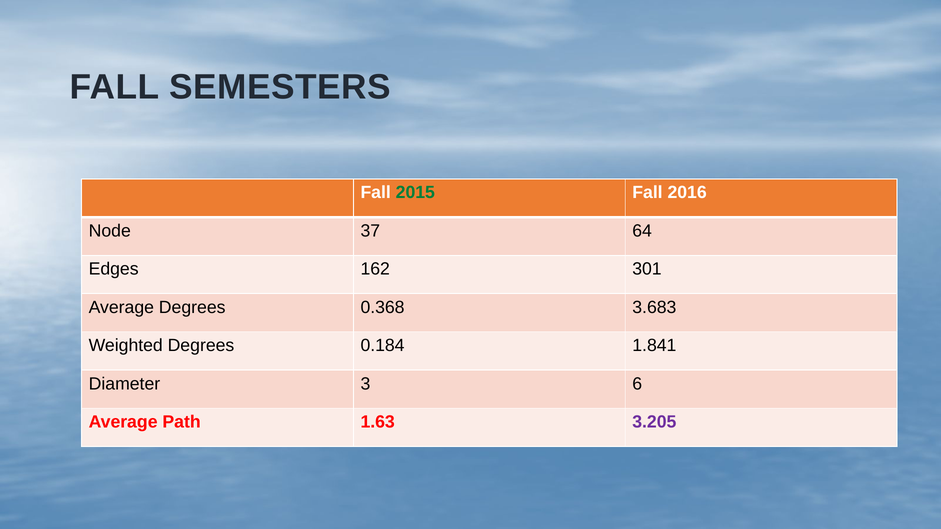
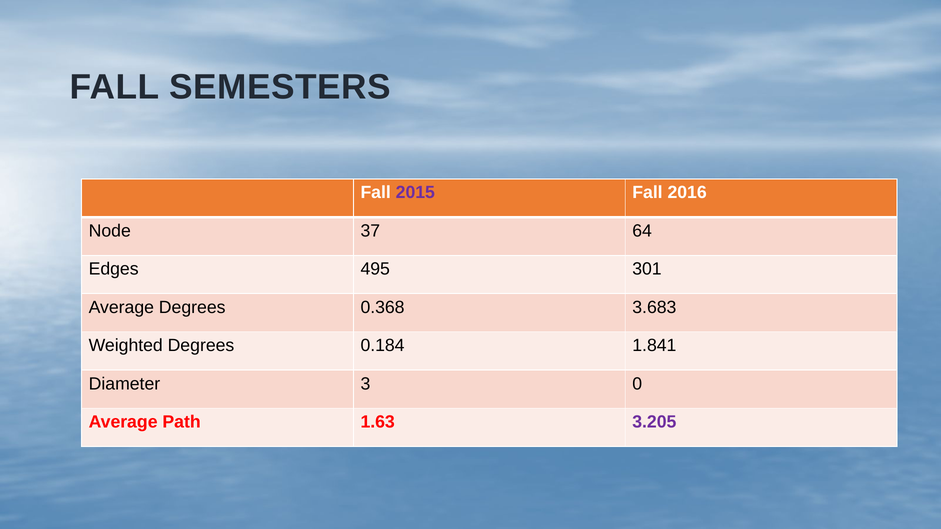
2015 colour: green -> purple
162: 162 -> 495
6: 6 -> 0
